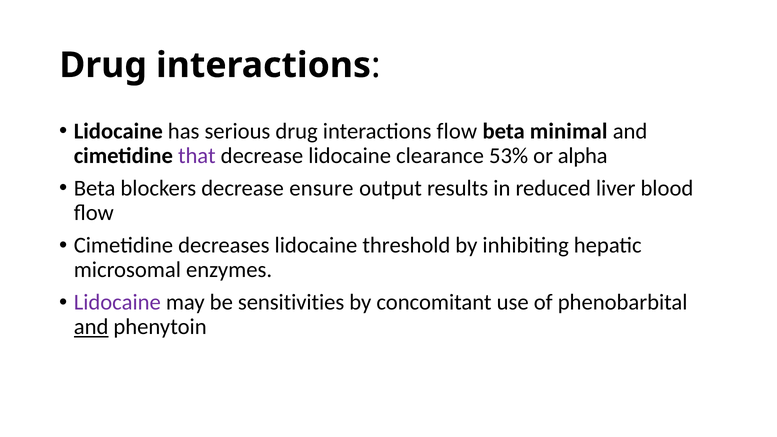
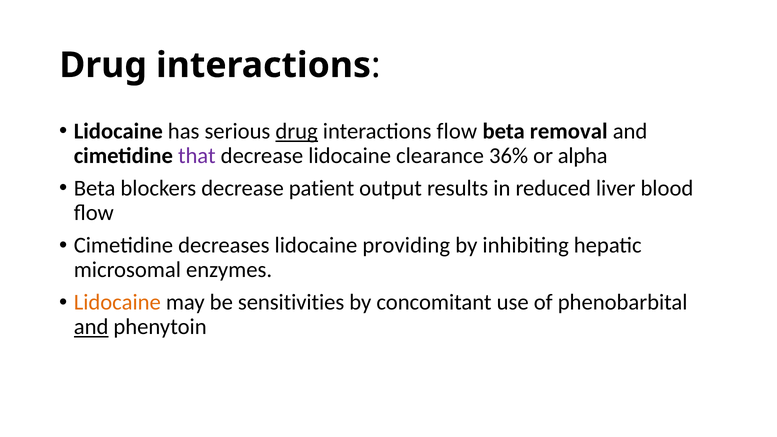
drug at (297, 131) underline: none -> present
minimal: minimal -> removal
53%: 53% -> 36%
ensure: ensure -> patient
threshold: threshold -> providing
Lidocaine at (117, 303) colour: purple -> orange
